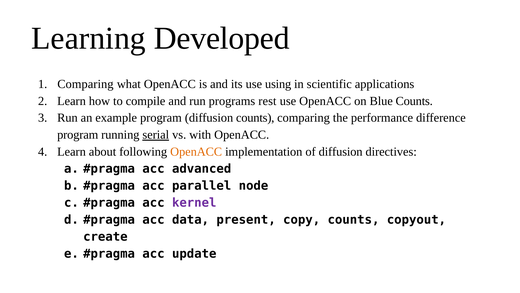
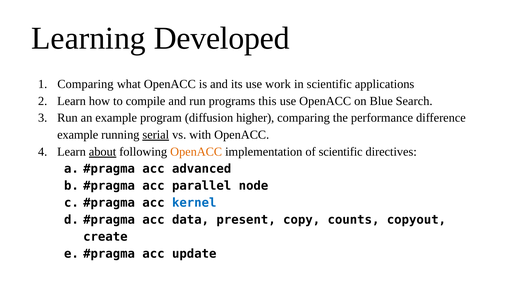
using: using -> work
rest: rest -> this
Blue Counts: Counts -> Search
diffusion counts: counts -> higher
program at (78, 135): program -> example
about underline: none -> present
of diffusion: diffusion -> scientific
kernel colour: purple -> blue
